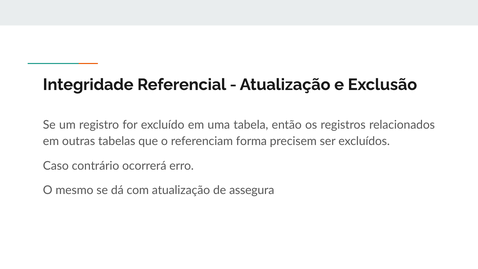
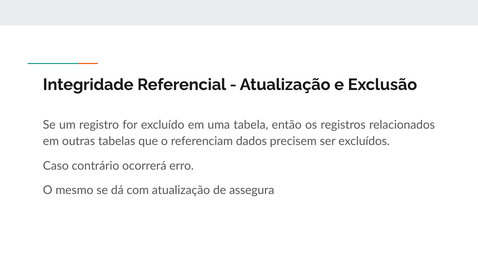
forma: forma -> dados
